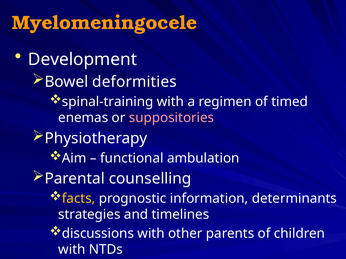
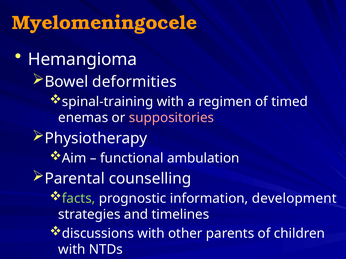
Development: Development -> Hemangioma
facts colour: yellow -> light green
determinants: determinants -> development
